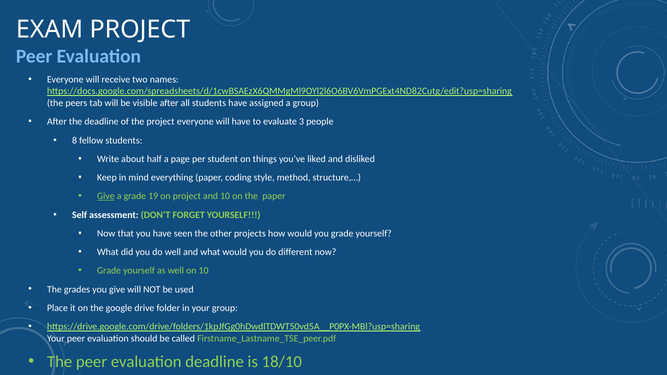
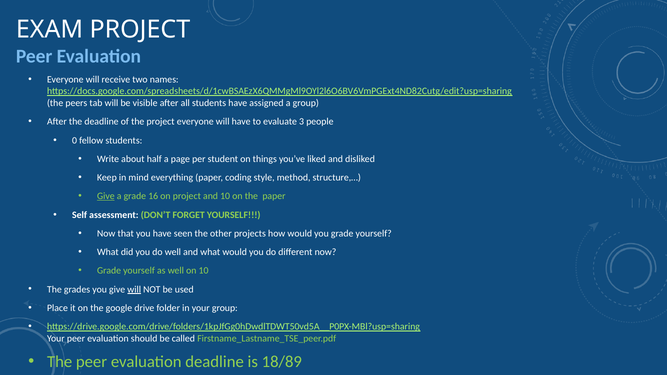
8: 8 -> 0
19: 19 -> 16
will at (134, 289) underline: none -> present
18/10: 18/10 -> 18/89
